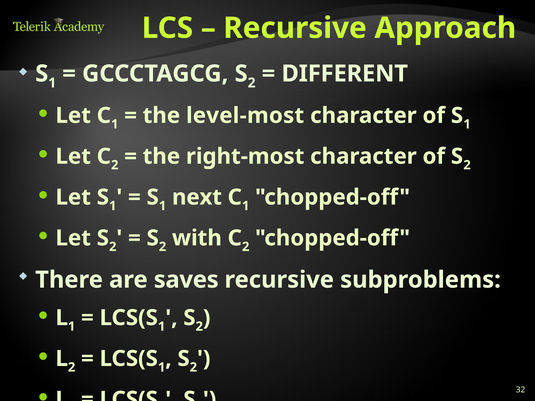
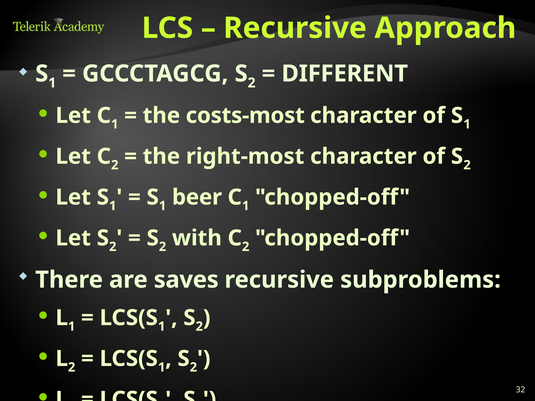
level-most: level-most -> costs-most
next: next -> beer
